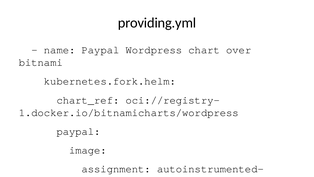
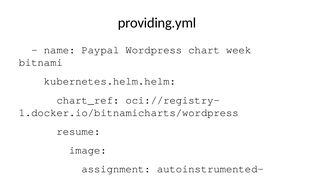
over: over -> week
kubernetes.fork.helm: kubernetes.fork.helm -> kubernetes.helm.helm
paypal at (79, 131): paypal -> resume
